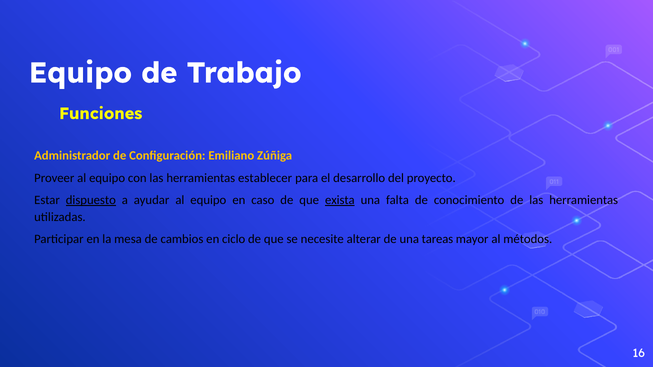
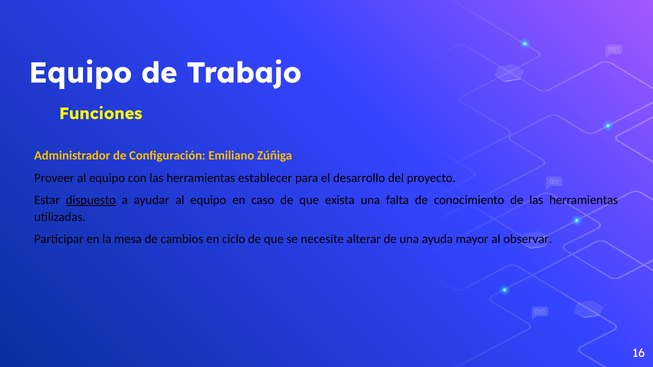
exista underline: present -> none
tareas: tareas -> ayuda
métodos: métodos -> observar
